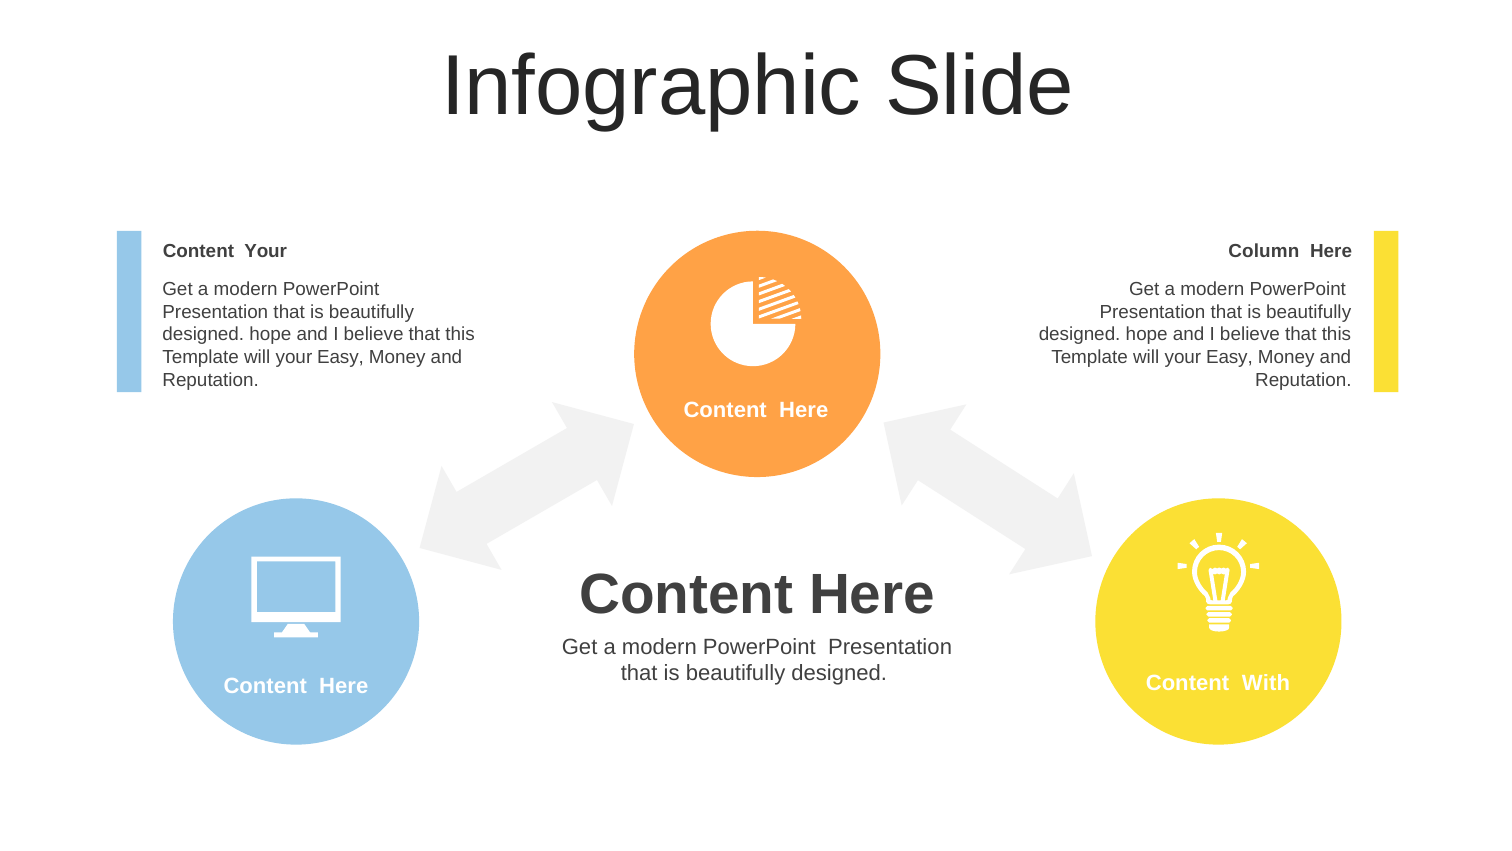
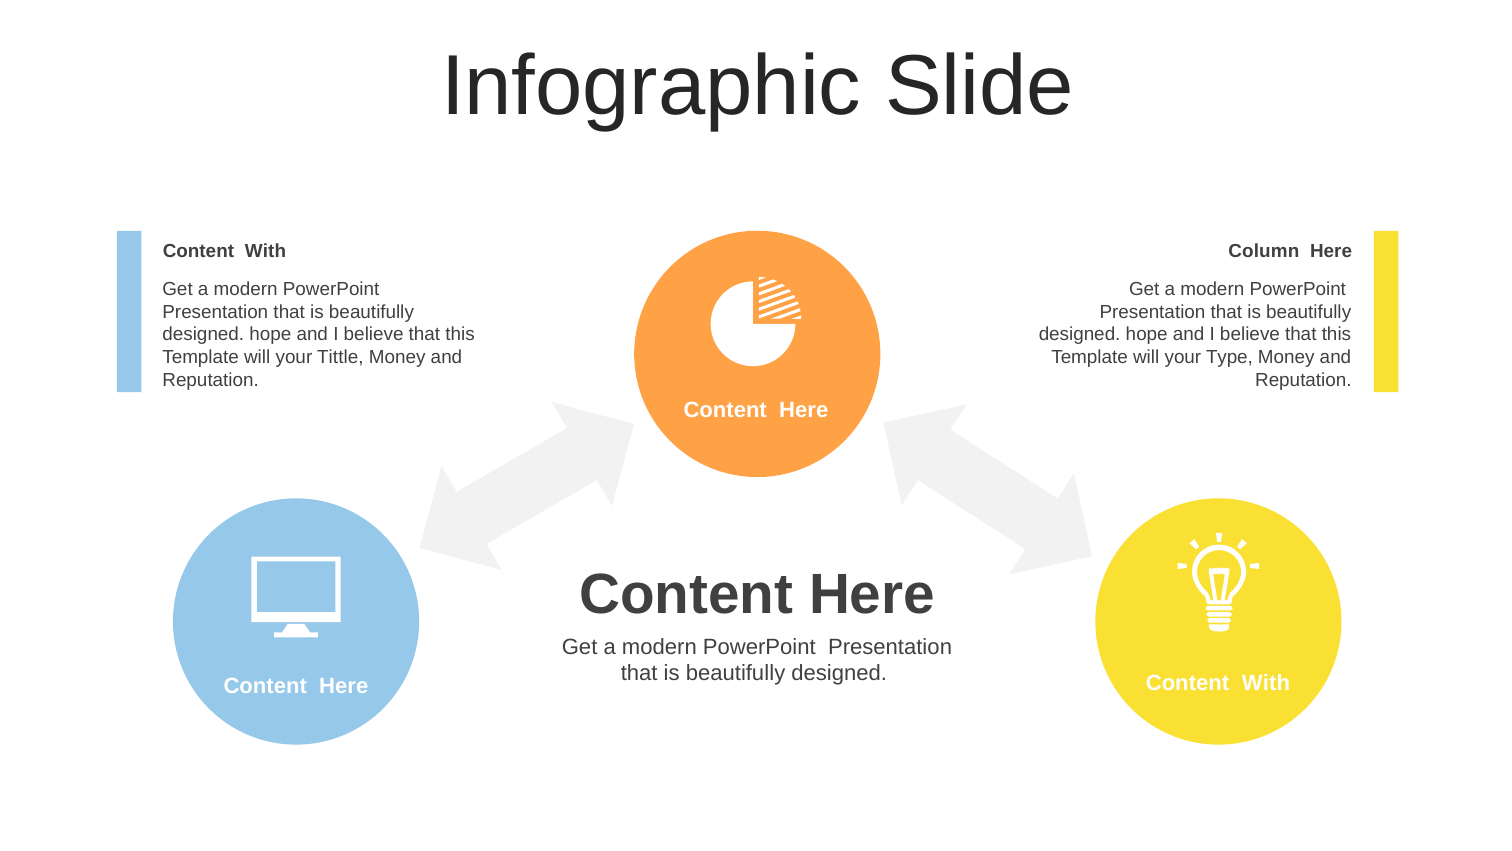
Your at (266, 251): Your -> With
Easy at (340, 357): Easy -> Tittle
Easy at (1229, 357): Easy -> Type
